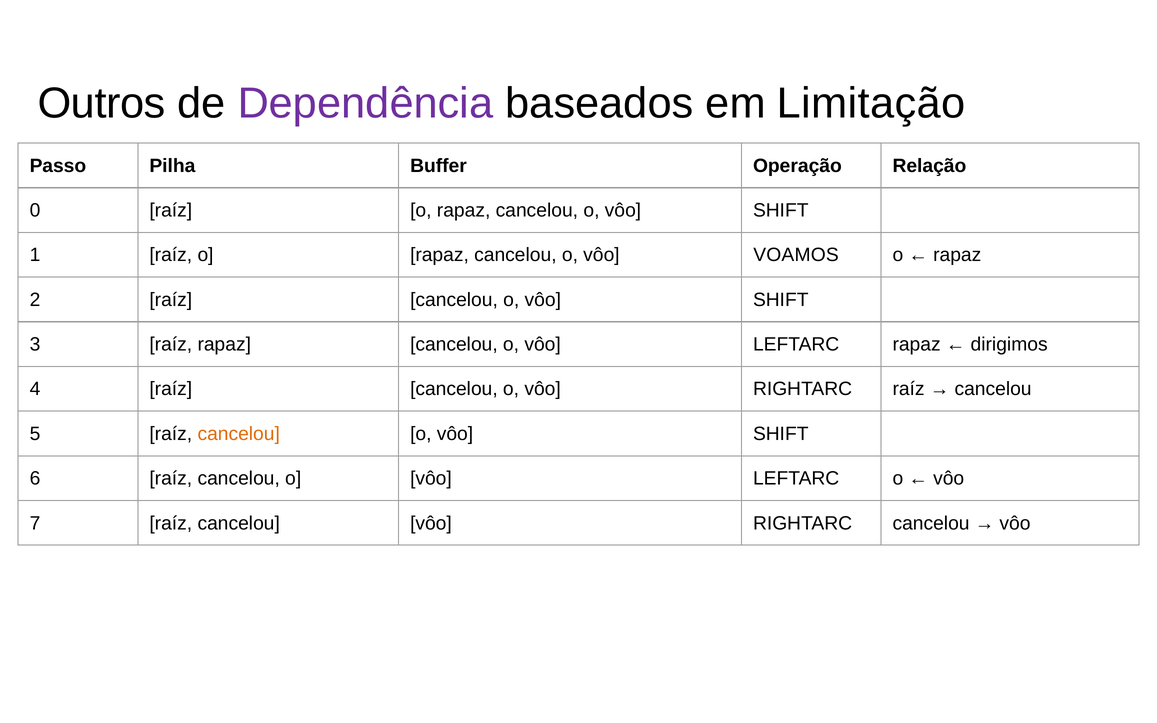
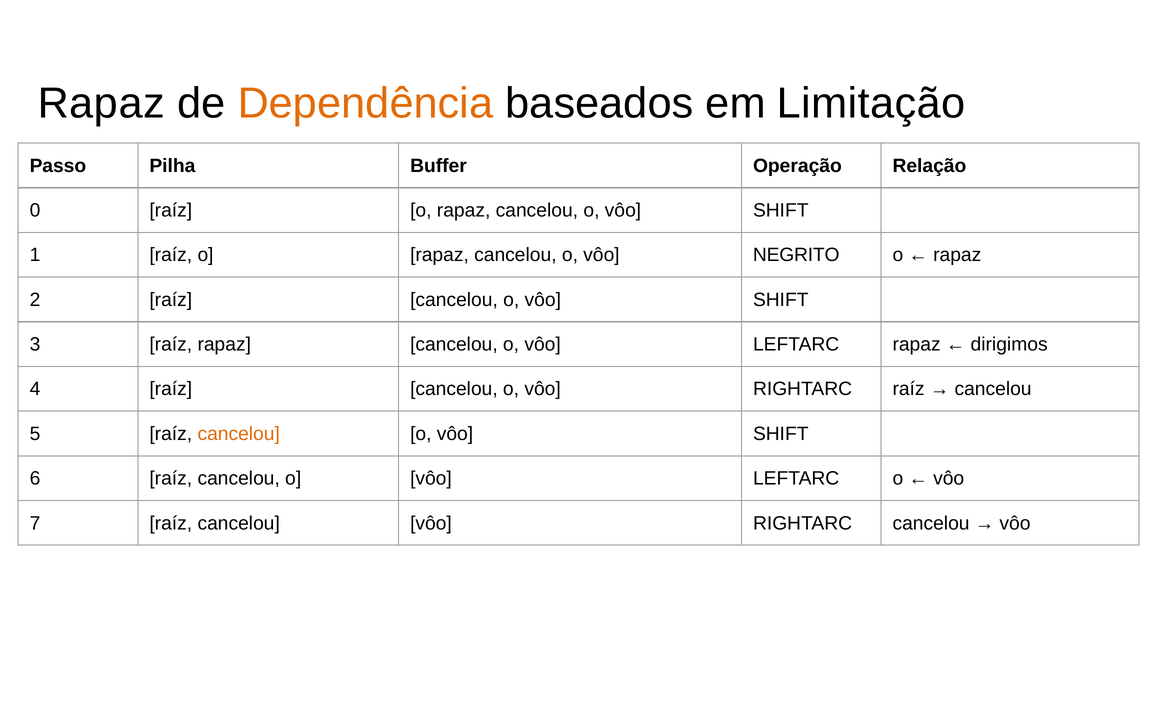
Outros at (102, 103): Outros -> Rapaz
Dependência colour: purple -> orange
VOAMOS: VOAMOS -> NEGRITO
